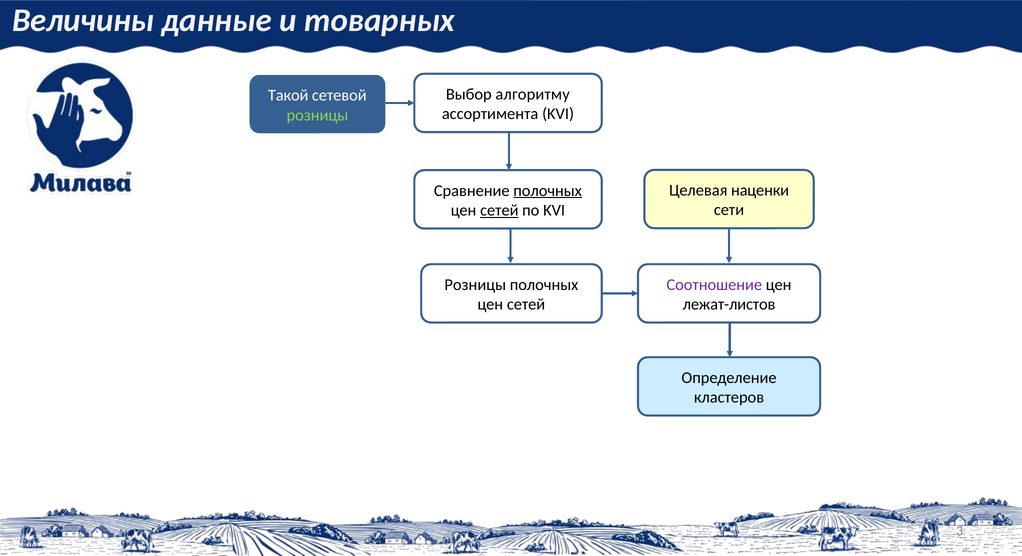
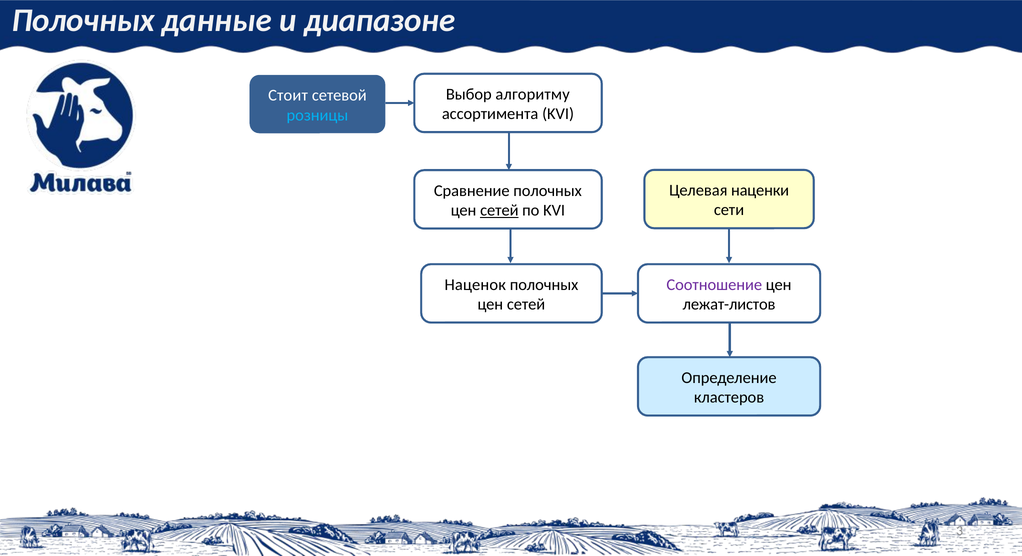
Величины at (83, 20): Величины -> Полочных
товарных: товарных -> диапазоне
Такой: Такой -> Стоит
розницы at (317, 115) colour: light green -> light blue
полочных at (548, 191) underline: present -> none
Розницы at (475, 285): Розницы -> Наценок
